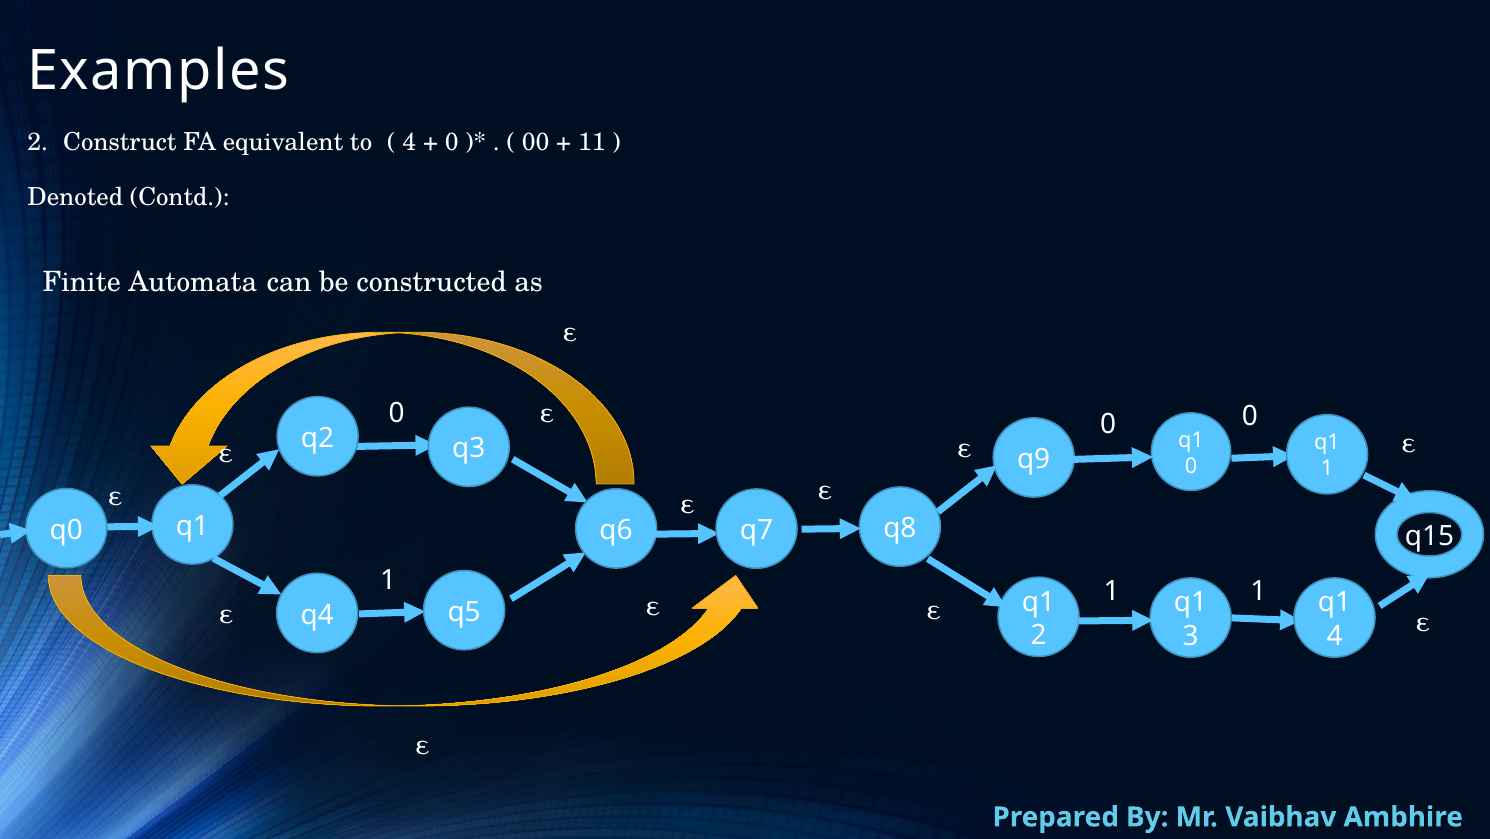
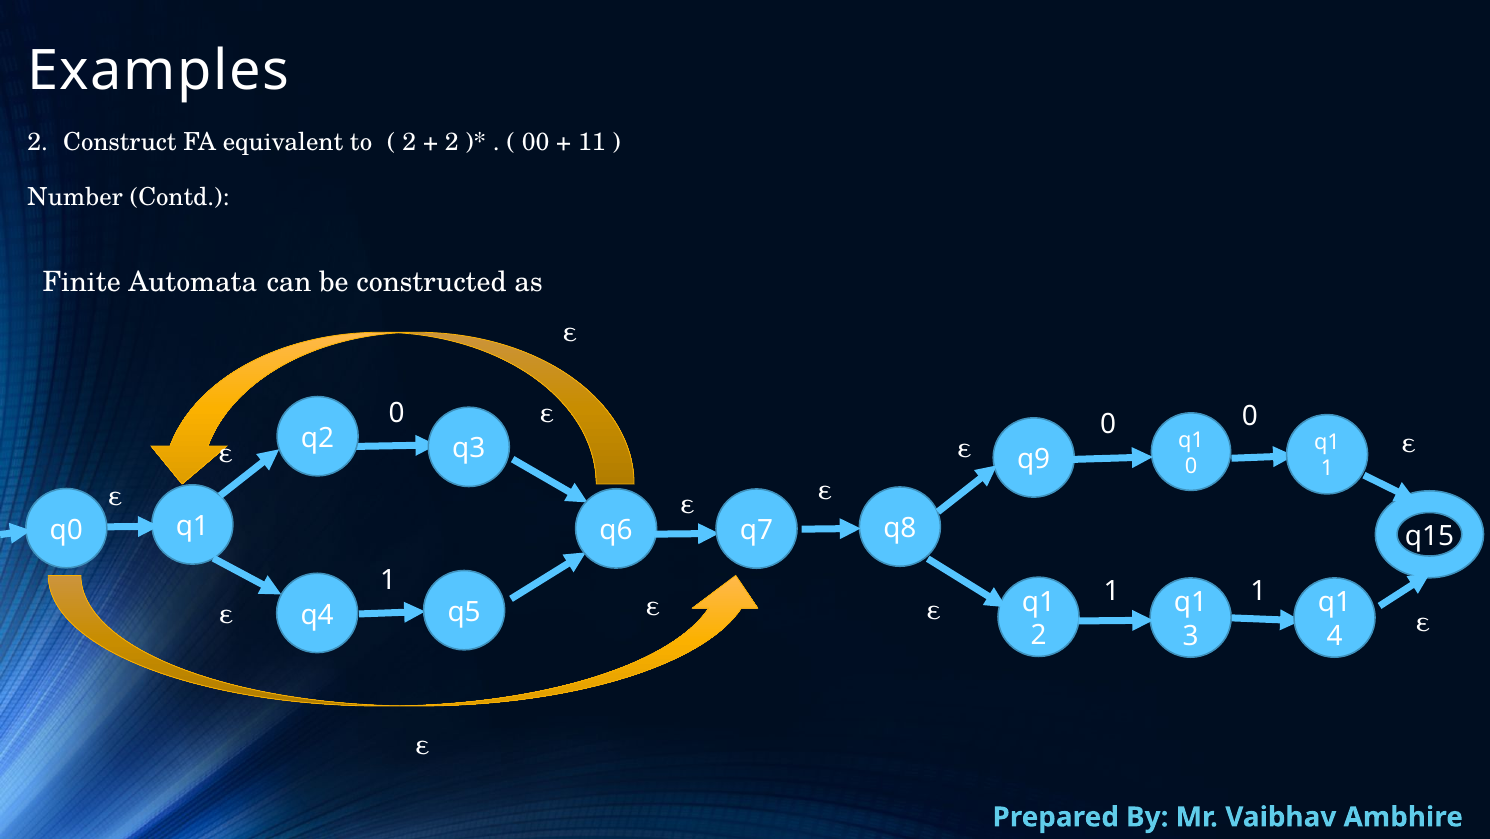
4 at (409, 142): 4 -> 2
0 at (452, 142): 0 -> 2
Denoted: Denoted -> Number
